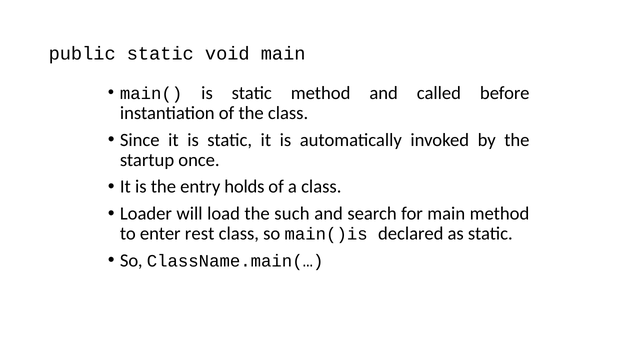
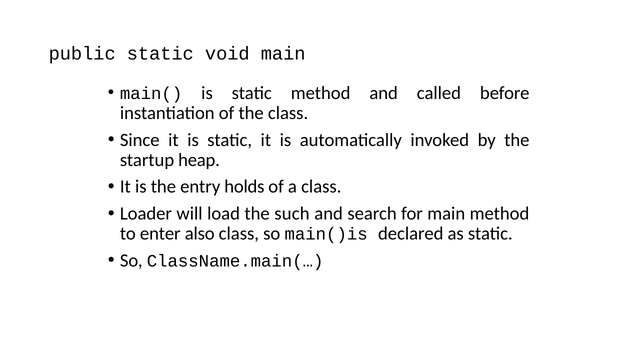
once: once -> heap
rest: rest -> also
